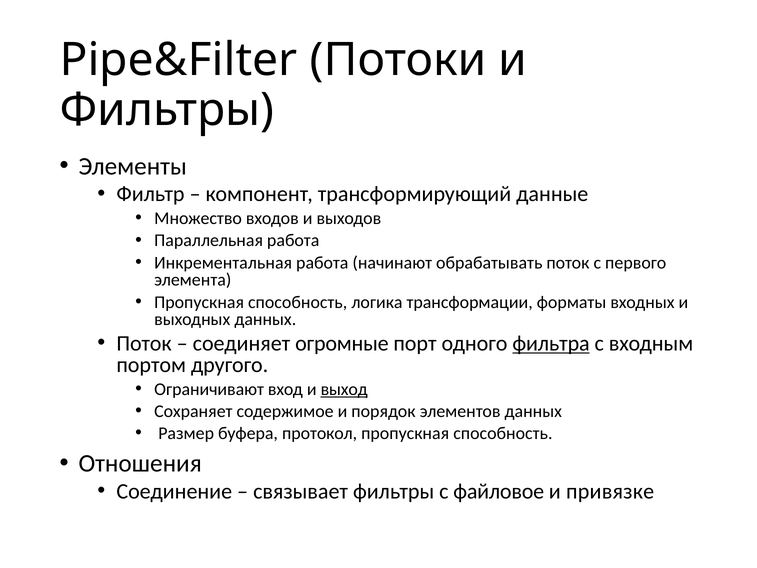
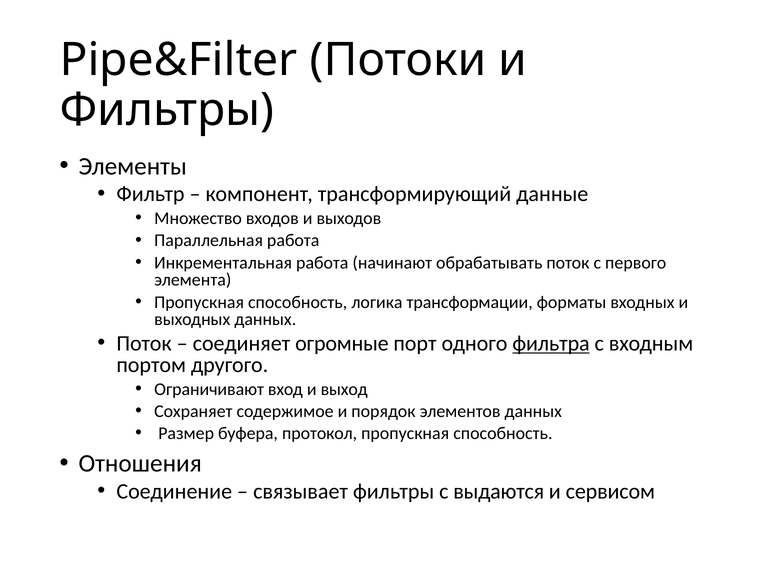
выход underline: present -> none
файловое: файловое -> выдаются
привязке: привязке -> сервисом
